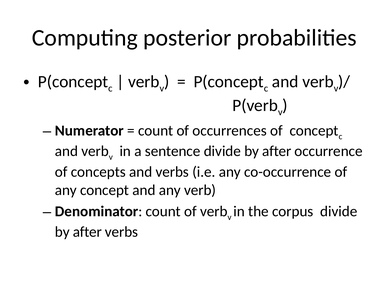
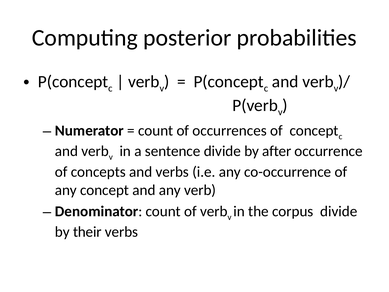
after at (87, 232): after -> their
